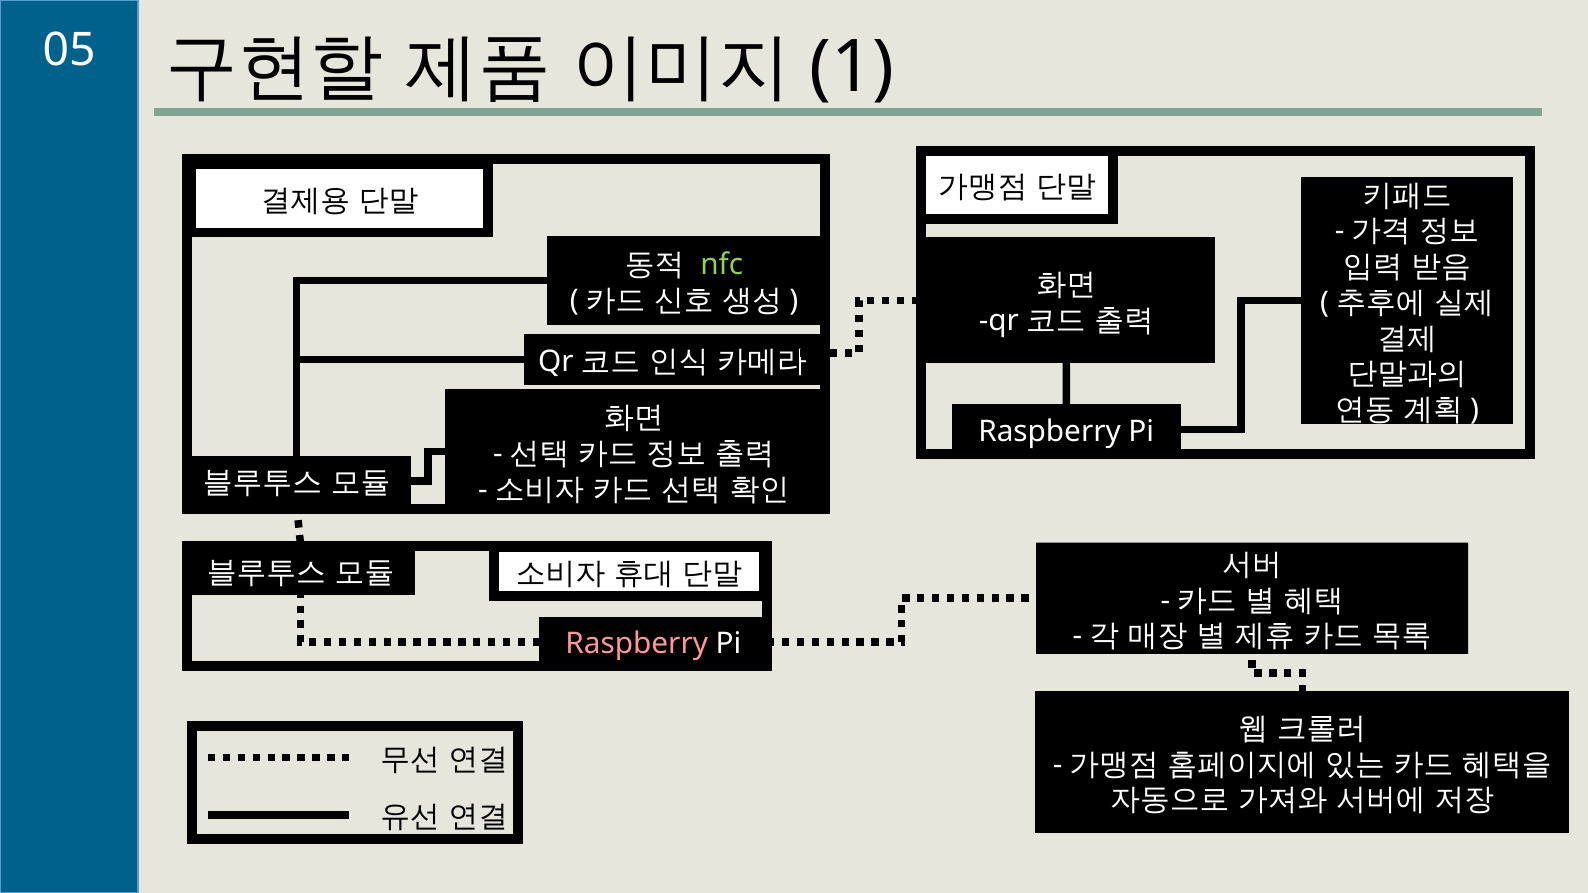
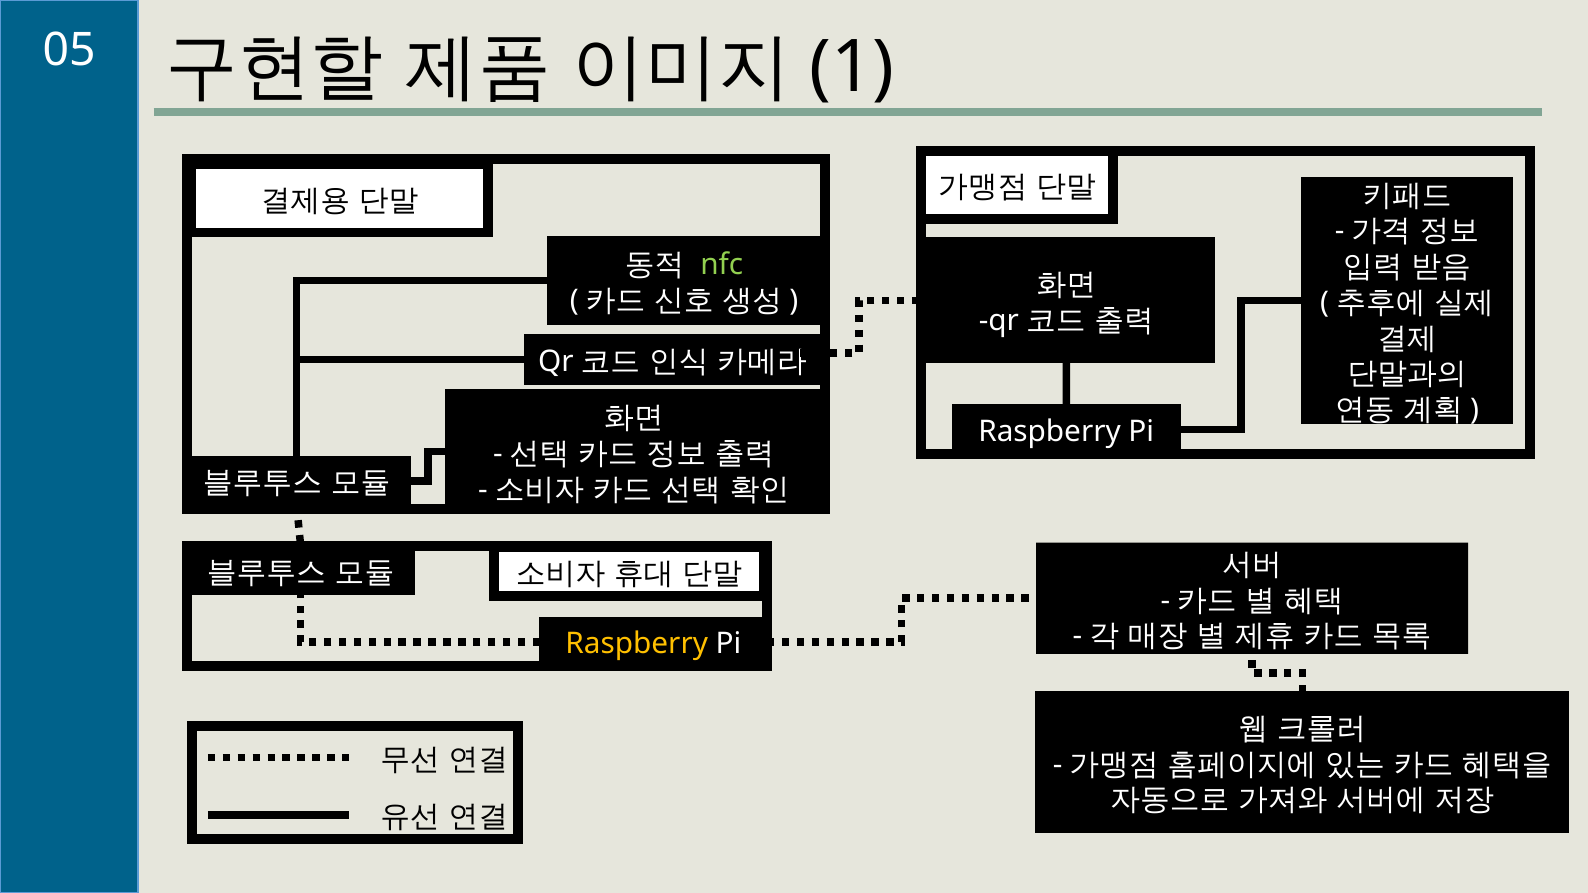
Raspberry at (637, 644) colour: pink -> yellow
